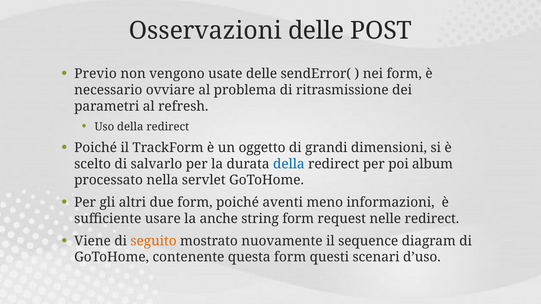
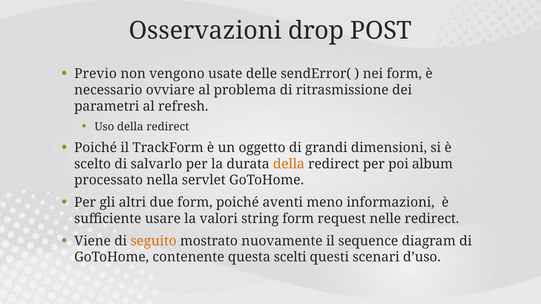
Osservazioni delle: delle -> drop
della at (289, 164) colour: blue -> orange
anche: anche -> valori
questa form: form -> scelti
